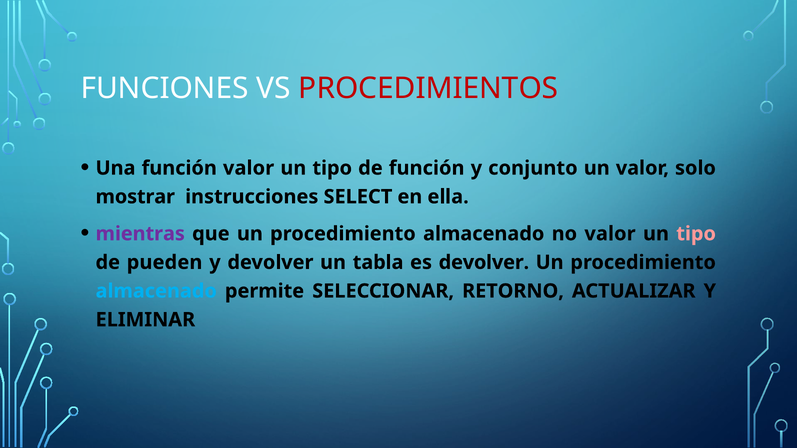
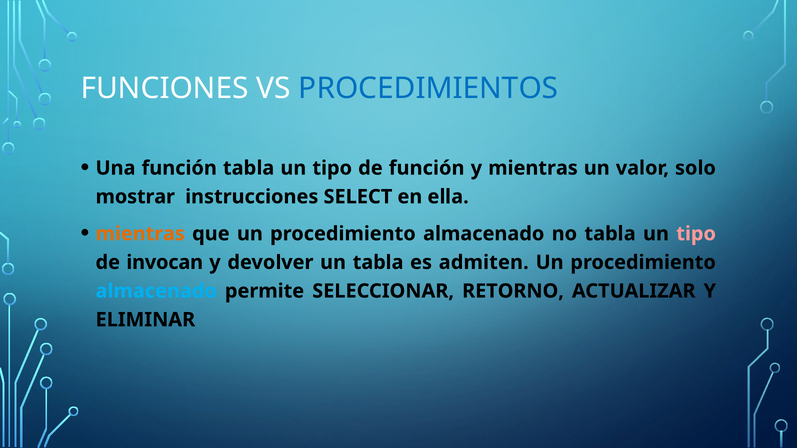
PROCEDIMIENTOS colour: red -> blue
función valor: valor -> tabla
y conjunto: conjunto -> mientras
mientras at (140, 234) colour: purple -> orange
no valor: valor -> tabla
pueden: pueden -> invocan
es devolver: devolver -> admiten
